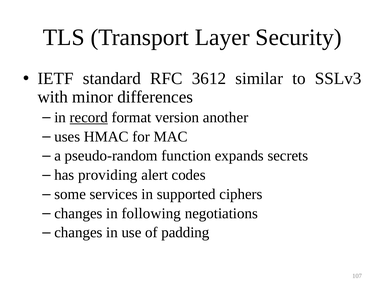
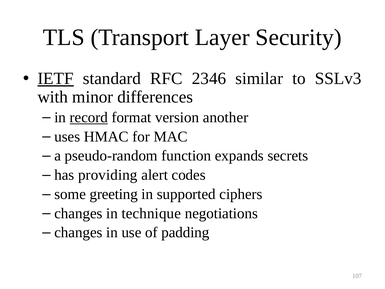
IETF underline: none -> present
3612: 3612 -> 2346
services: services -> greeting
following: following -> technique
